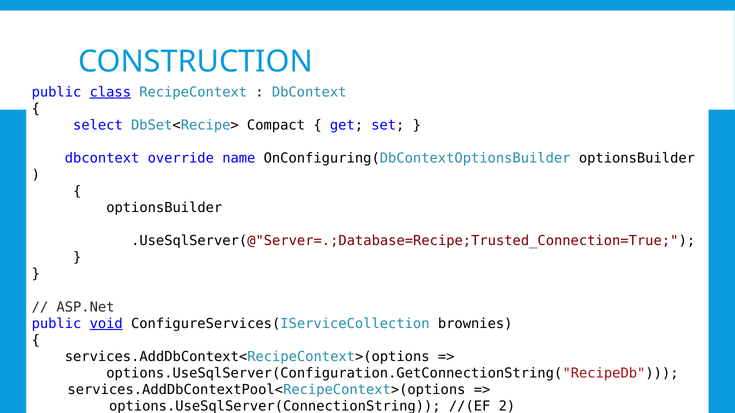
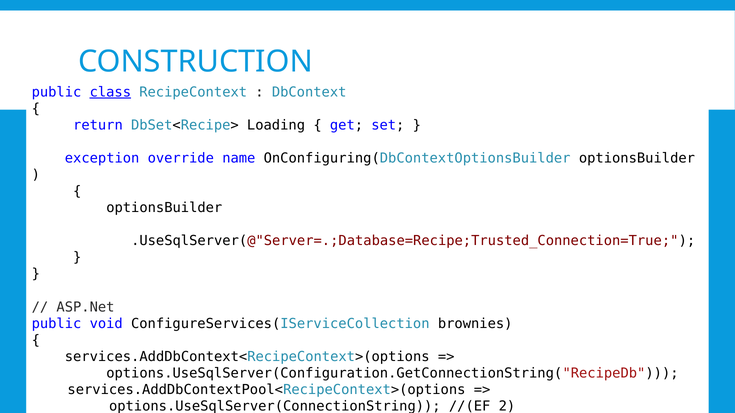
select: select -> return
Compact: Compact -> Loading
dbcontext at (102, 158): dbcontext -> exception
void underline: present -> none
